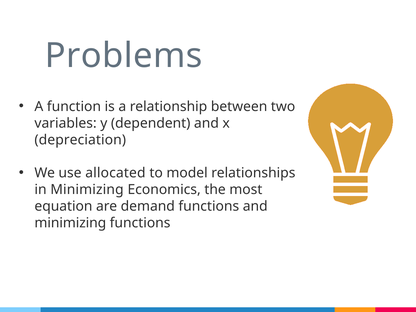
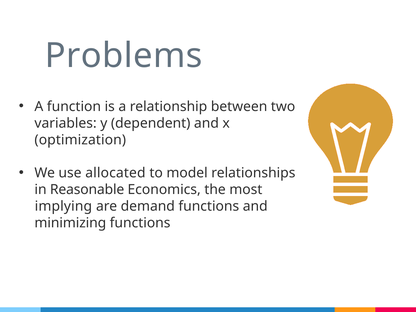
depreciation: depreciation -> optimization
in Minimizing: Minimizing -> Reasonable
equation: equation -> implying
